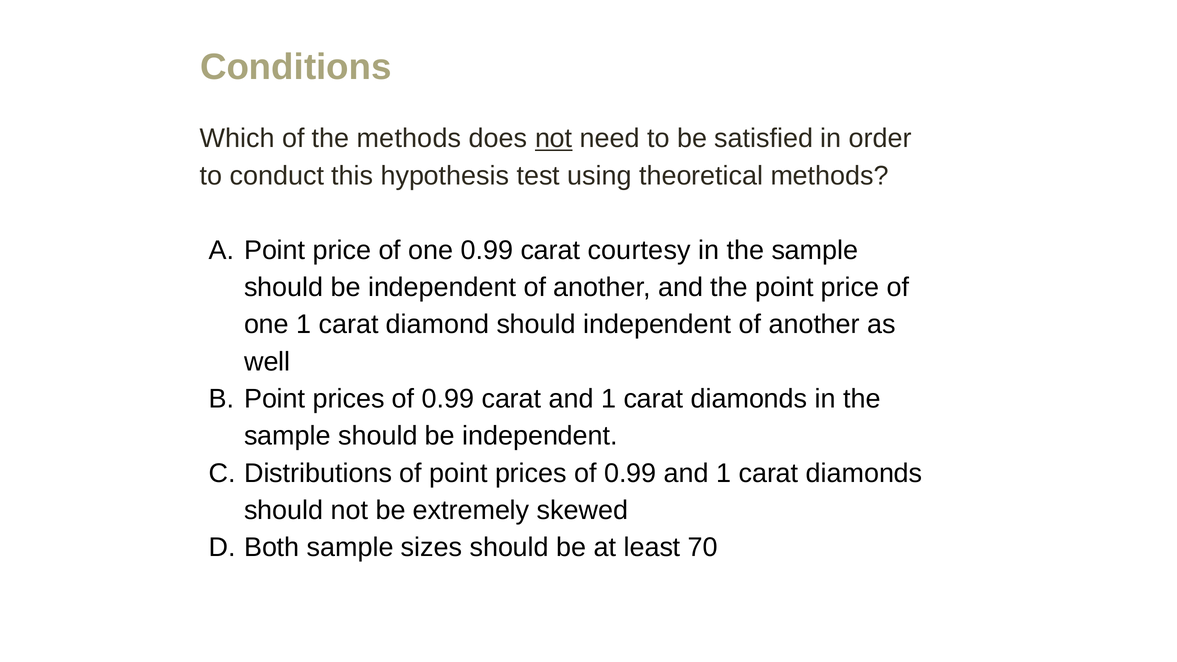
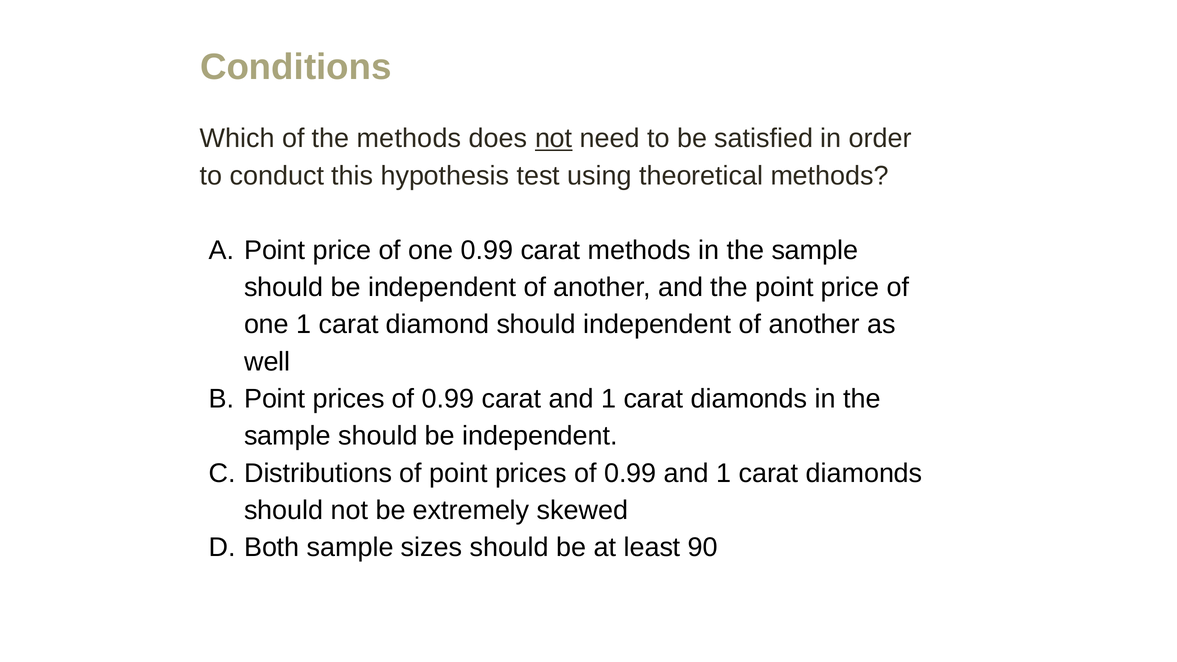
carat courtesy: courtesy -> methods
70: 70 -> 90
